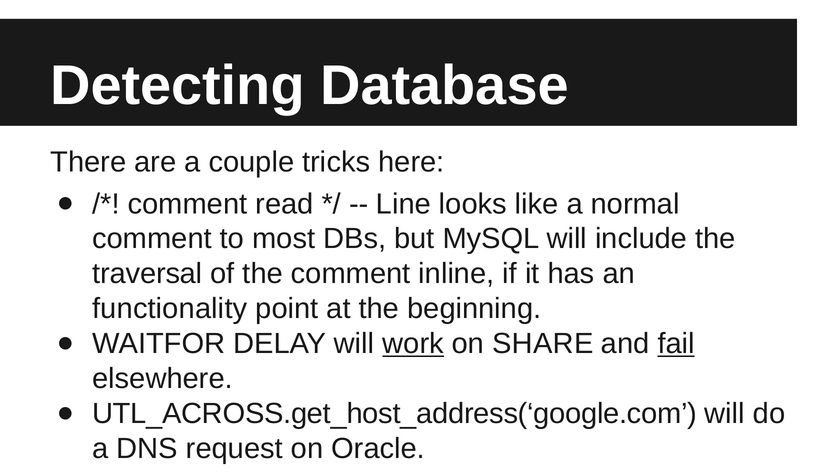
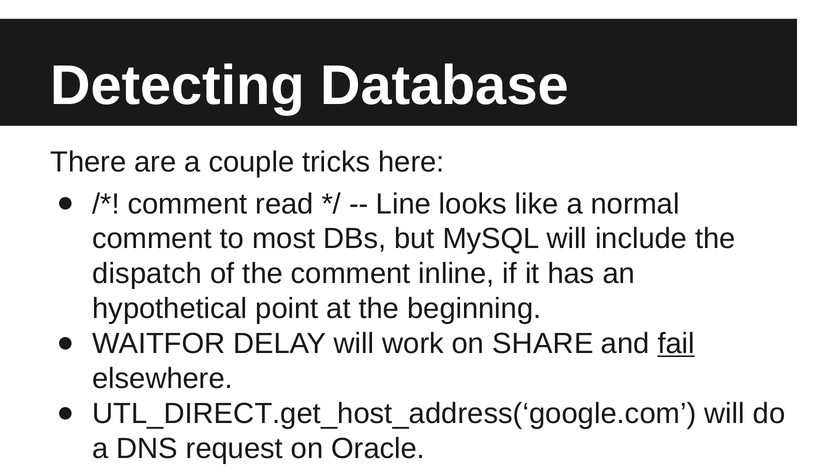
traversal: traversal -> dispatch
functionality: functionality -> hypothetical
work underline: present -> none
UTL_ACROSS.get_host_address(‘google.com: UTL_ACROSS.get_host_address(‘google.com -> UTL_DIRECT.get_host_address(‘google.com
